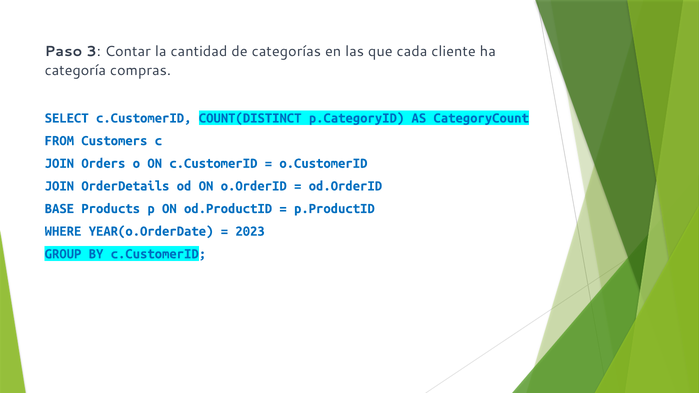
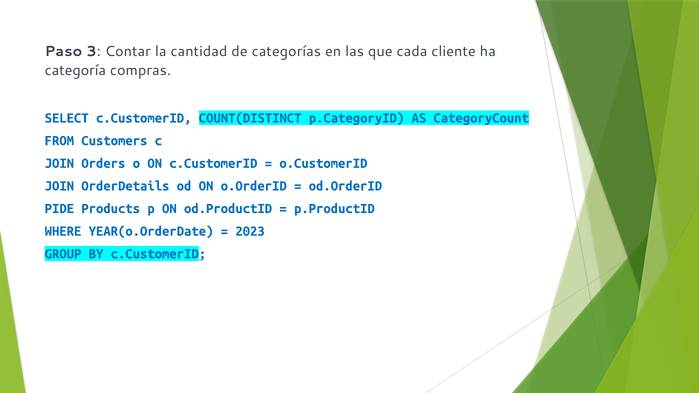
BASE: BASE -> PIDE
